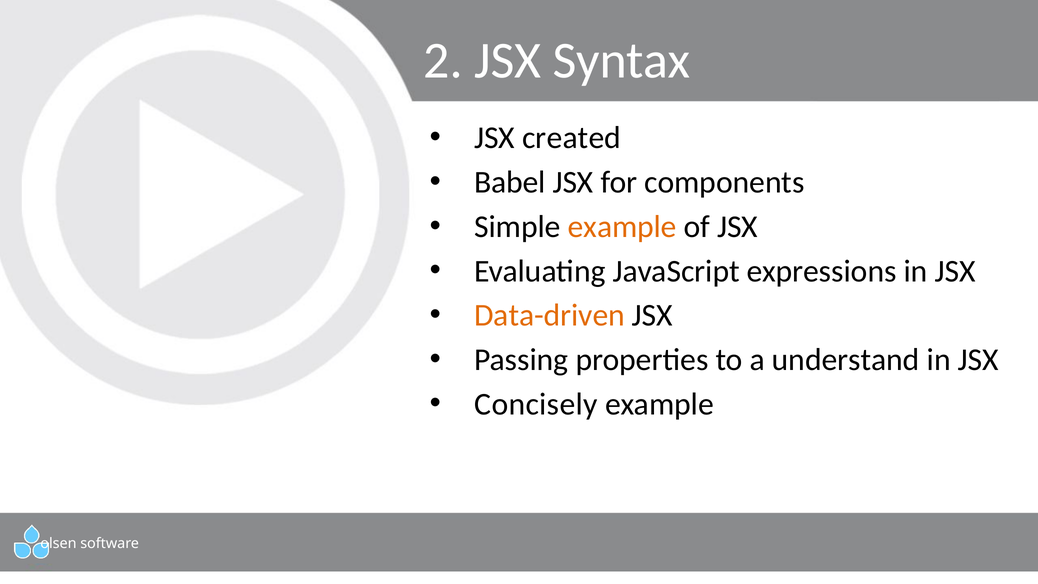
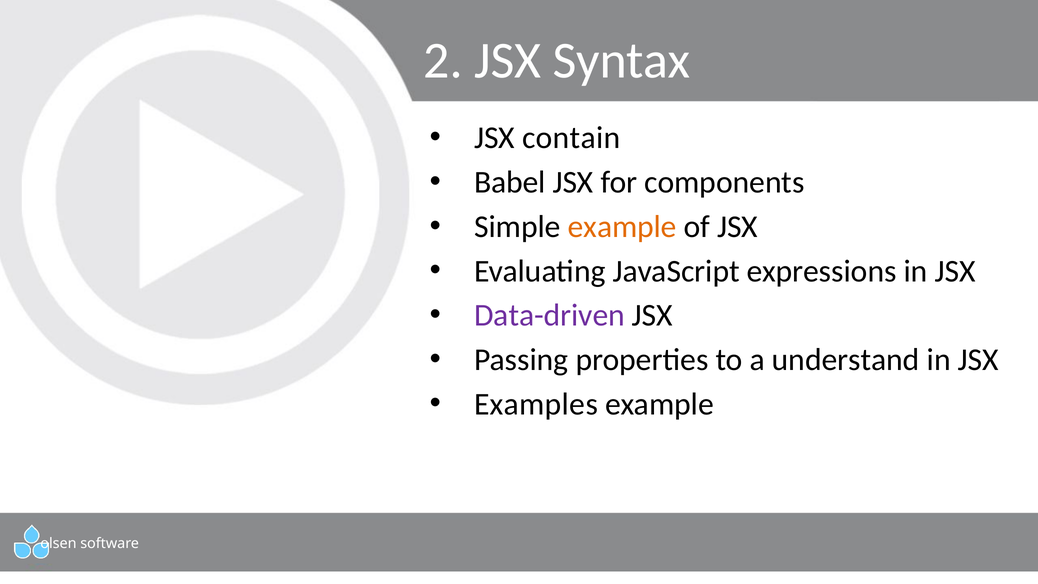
created: created -> contain
Data-driven colour: orange -> purple
Concisely: Concisely -> Examples
